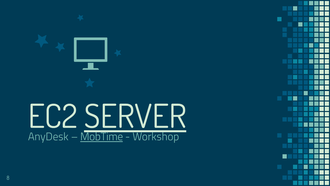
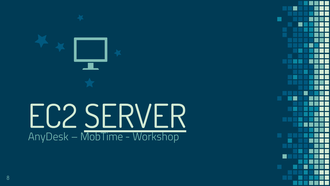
MobTime underline: present -> none
